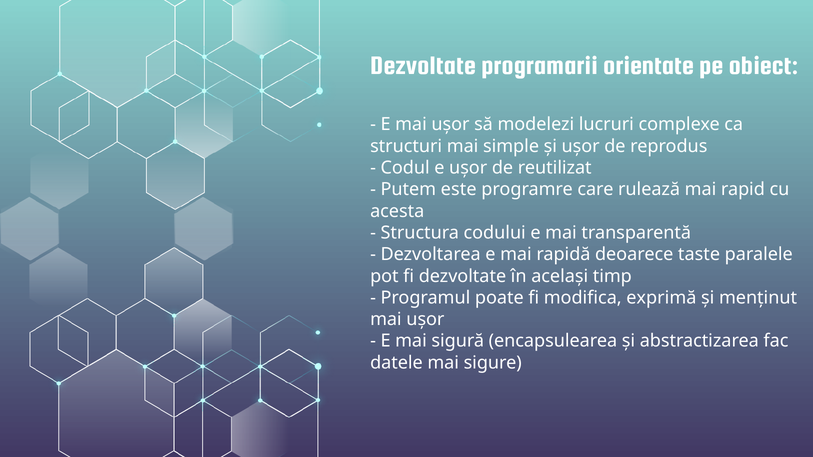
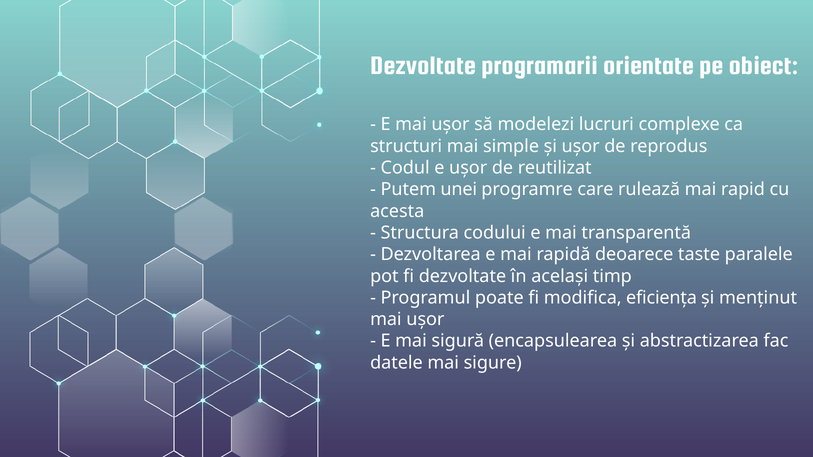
este: este -> unei
exprimă: exprimă -> eficiența
